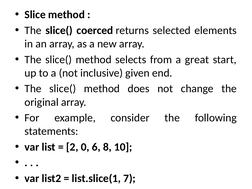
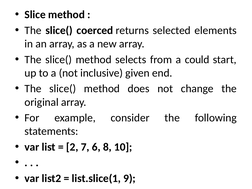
great: great -> could
0: 0 -> 7
7: 7 -> 9
